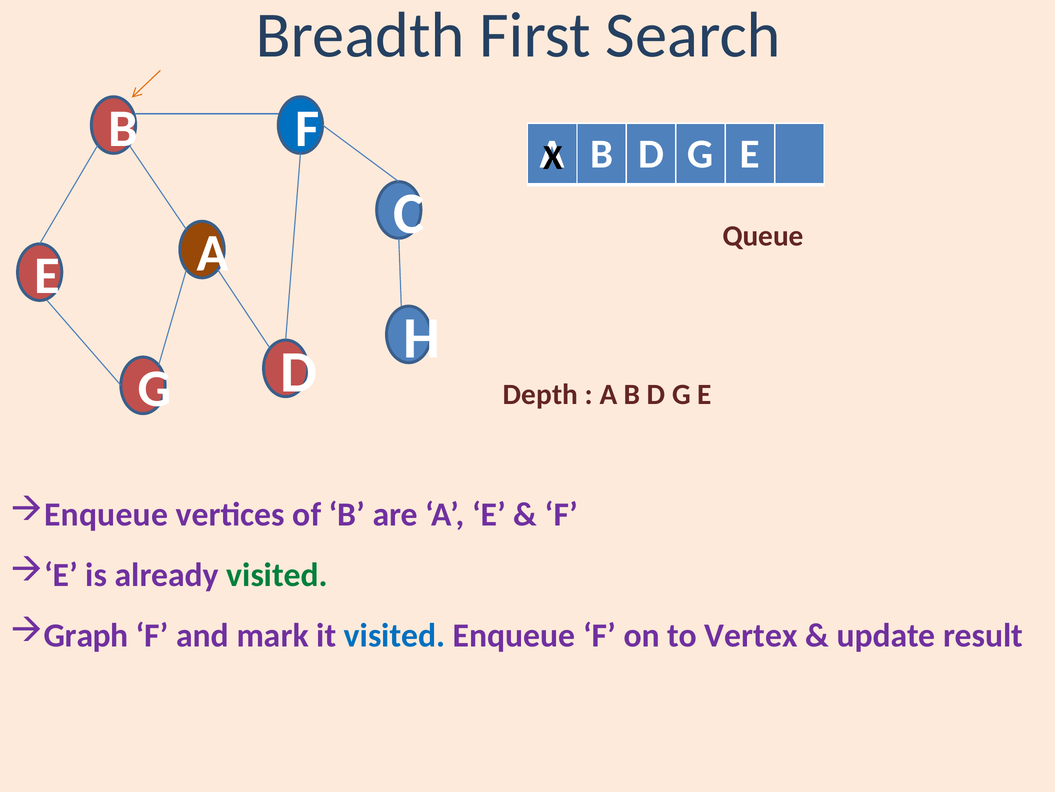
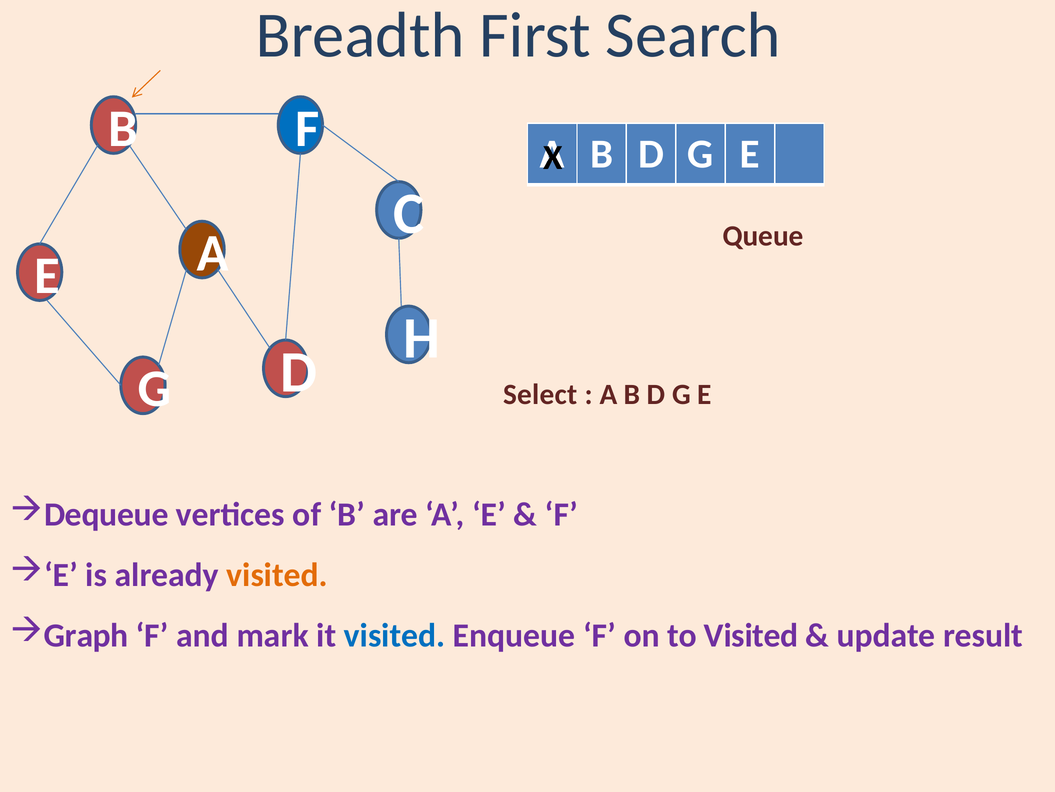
Depth: Depth -> Select
Enqueue at (106, 514): Enqueue -> Dequeue
visited at (277, 574) colour: green -> orange
to Vertex: Vertex -> Visited
